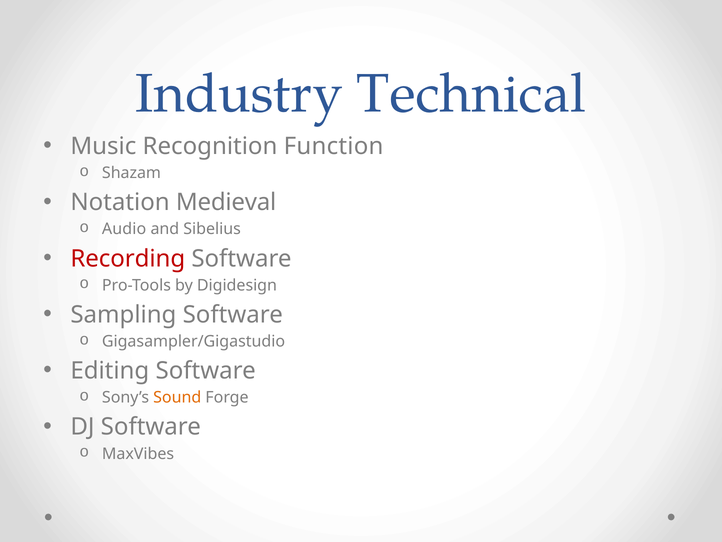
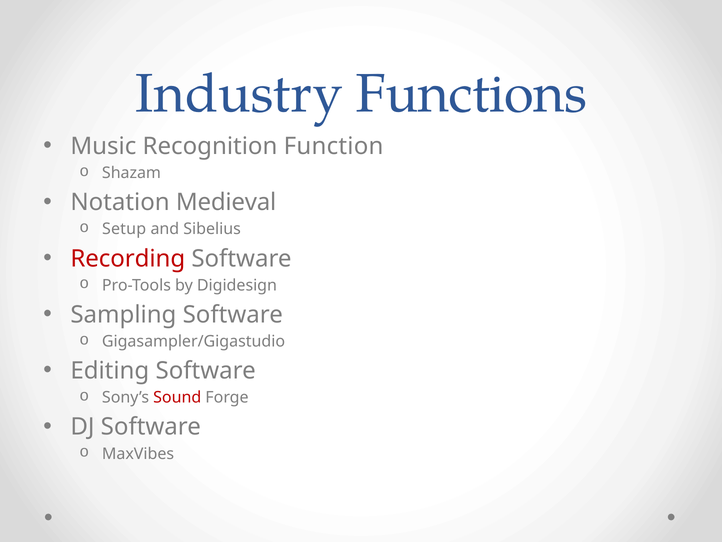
Technical: Technical -> Functions
Audio: Audio -> Setup
Sound colour: orange -> red
